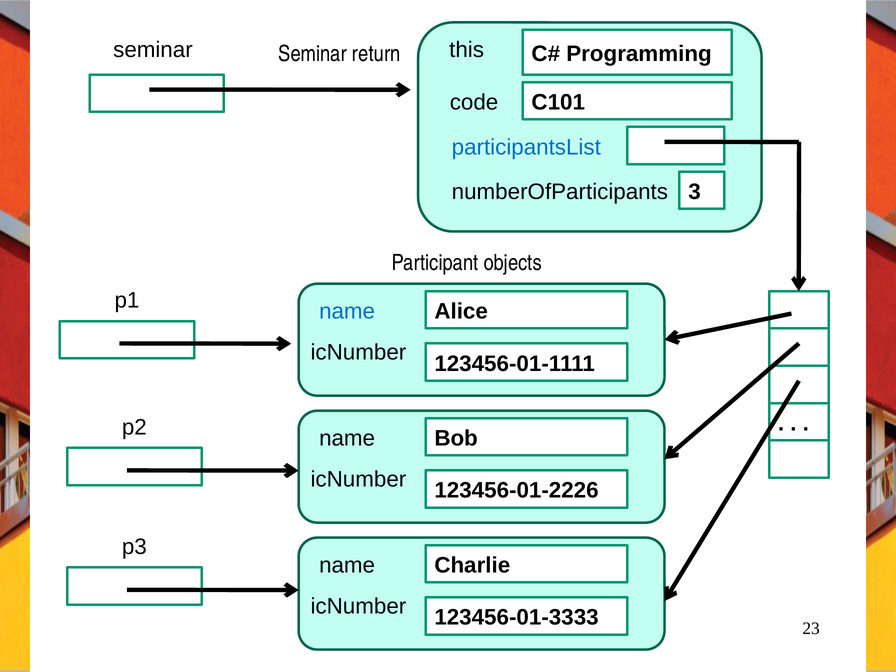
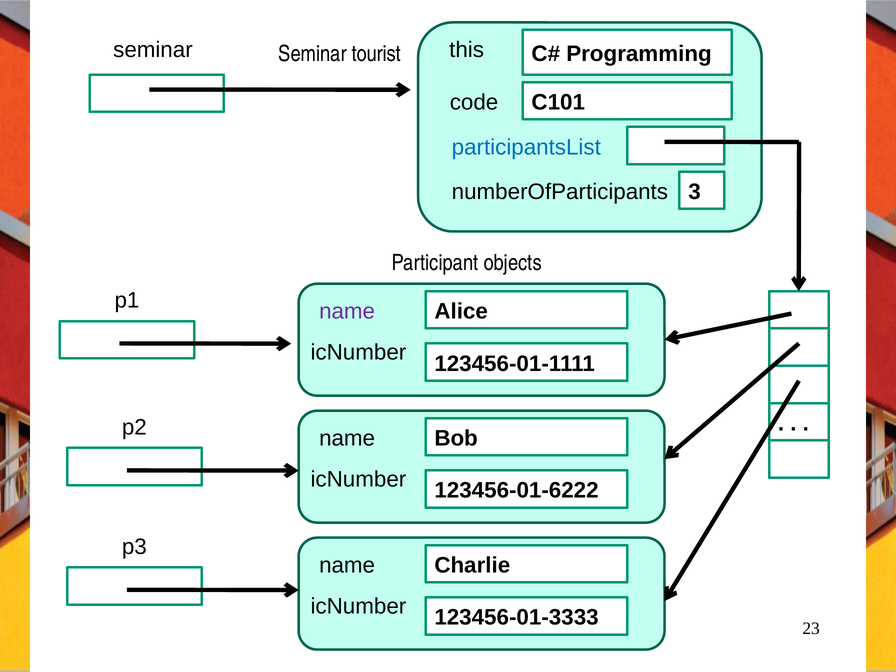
return: return -> tourist
name at (347, 311) colour: blue -> purple
123456-01-2226: 123456-01-2226 -> 123456-01-6222
